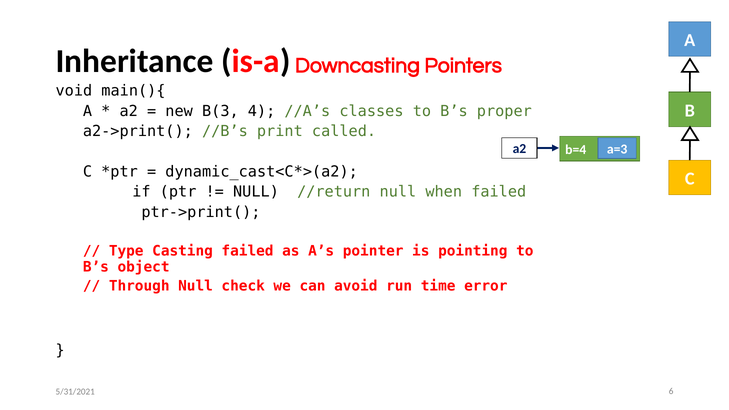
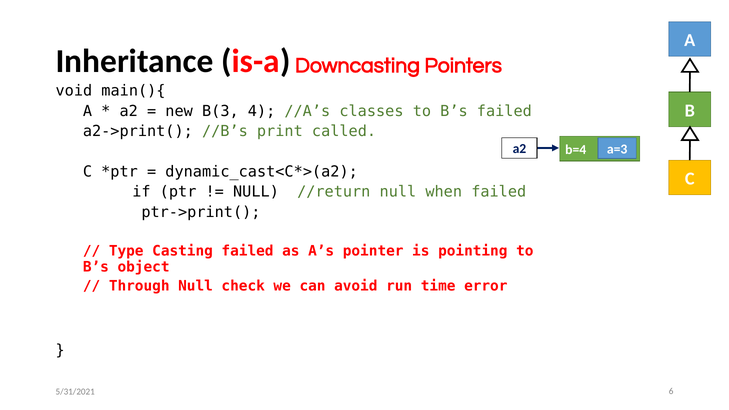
B’s proper: proper -> failed
